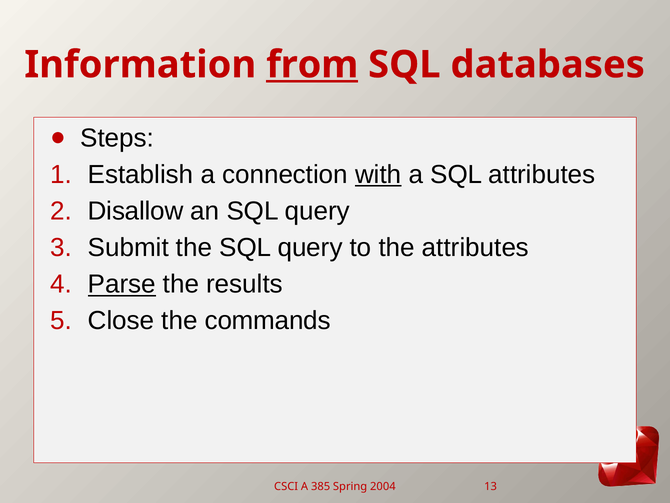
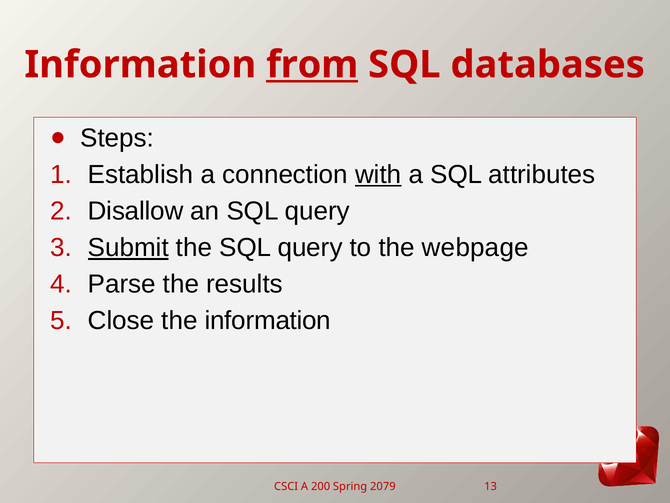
Submit underline: none -> present
the attributes: attributes -> webpage
Parse underline: present -> none
the commands: commands -> information
385: 385 -> 200
2004: 2004 -> 2079
